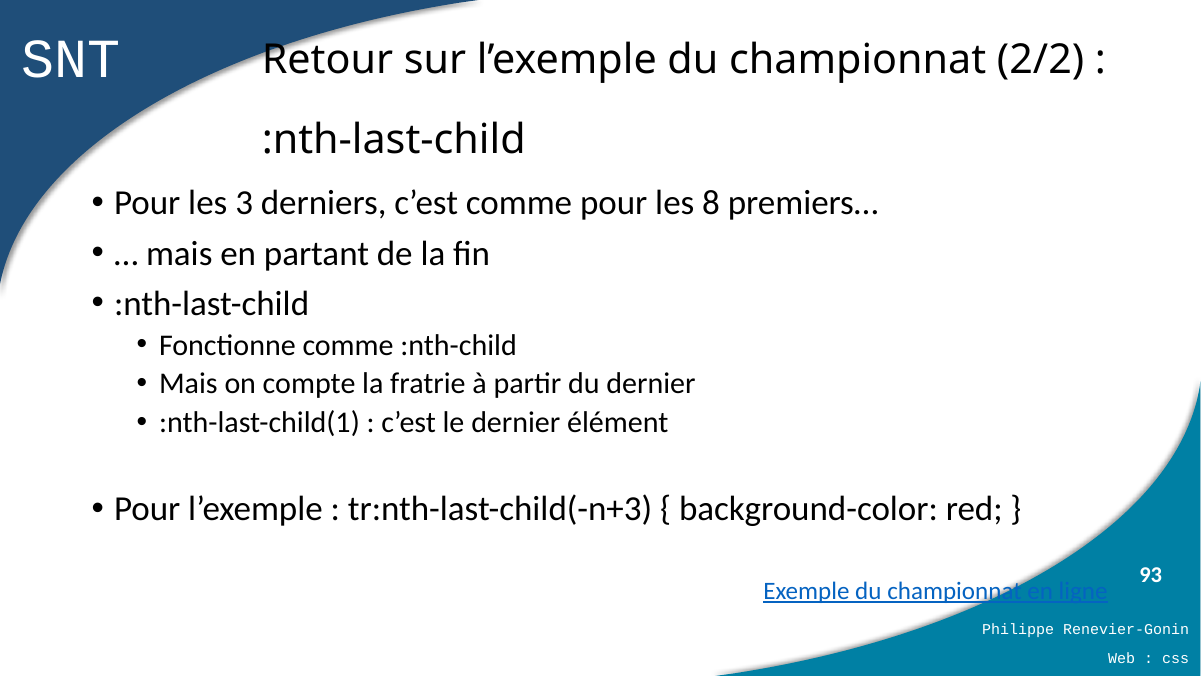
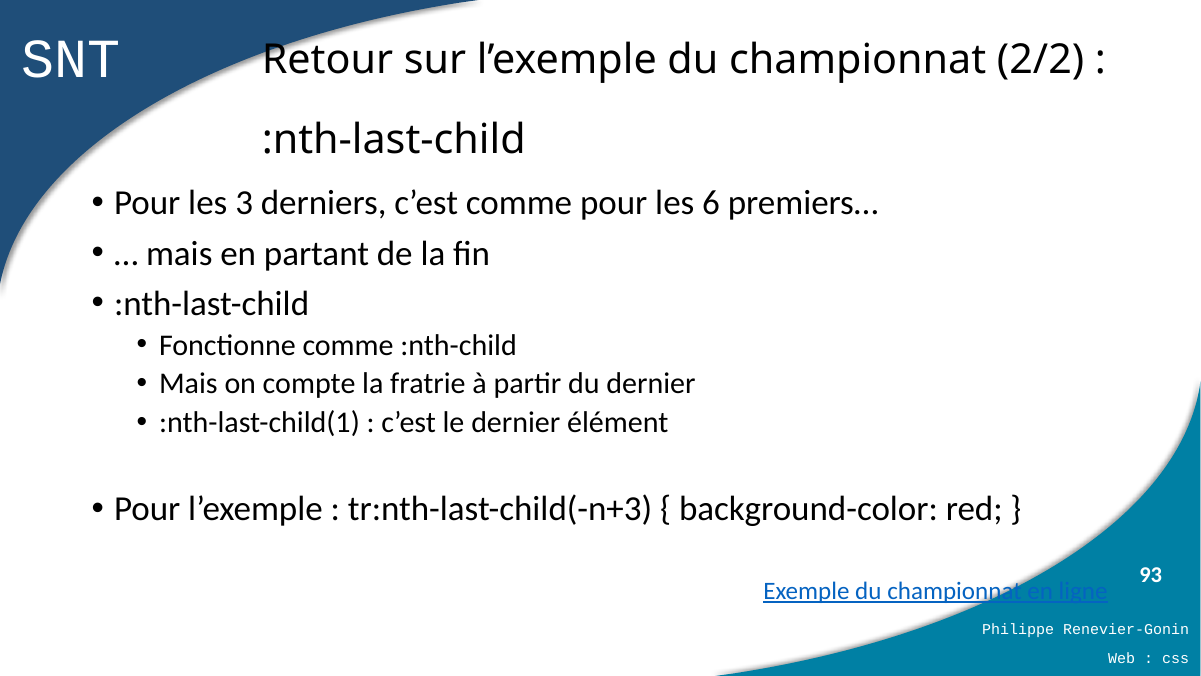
8: 8 -> 6
